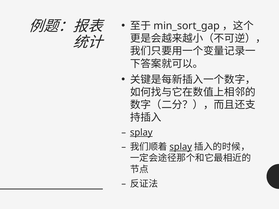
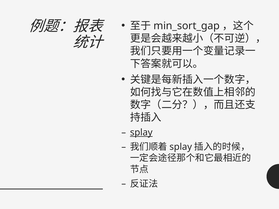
splay at (181, 147) underline: present -> none
